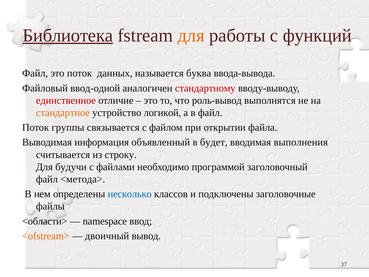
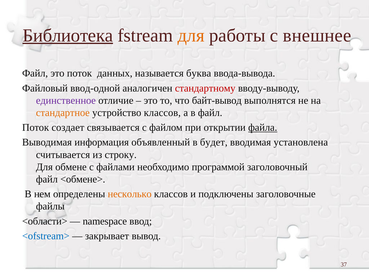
функций: функций -> внешнее
единственное colour: red -> purple
роль-вывод: роль-вывод -> байт-вывод
устройство логикой: логикой -> классов
группы: группы -> создает
файла underline: none -> present
выполнения: выполнения -> установлена
будучи: будучи -> обмене
<метода>: <метода> -> <обмене>
несколько colour: blue -> orange
<ofstream> colour: orange -> blue
двоичный: двоичный -> закрывает
